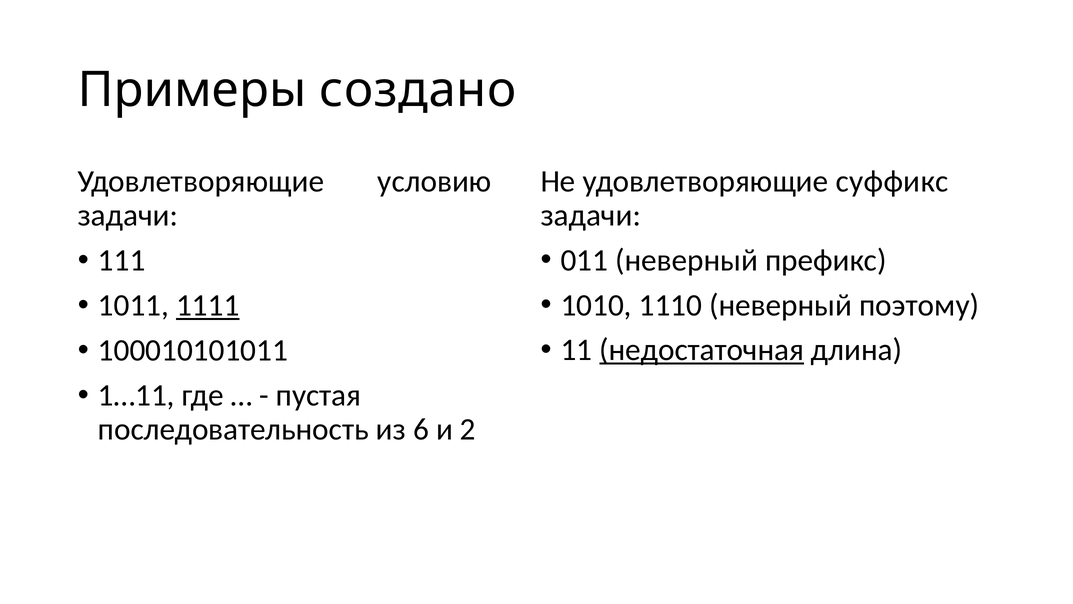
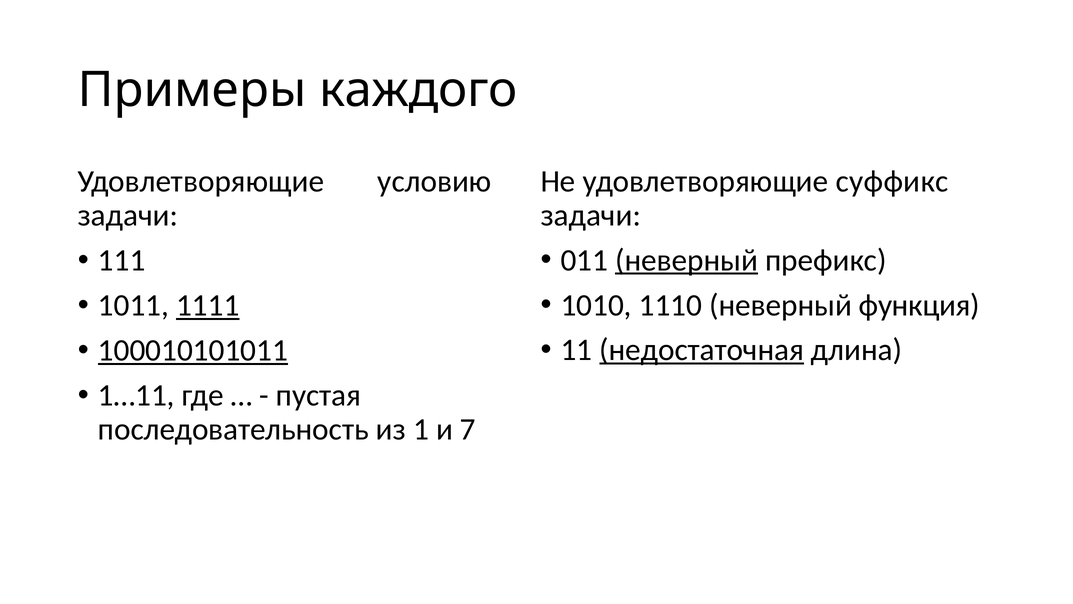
создано: создано -> каждого
неверный at (687, 260) underline: none -> present
поэтому: поэтому -> функция
100010101011 underline: none -> present
6: 6 -> 1
2: 2 -> 7
